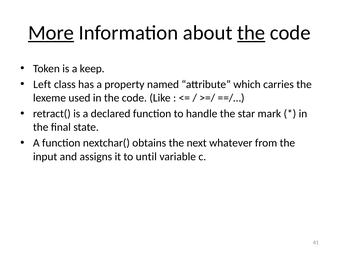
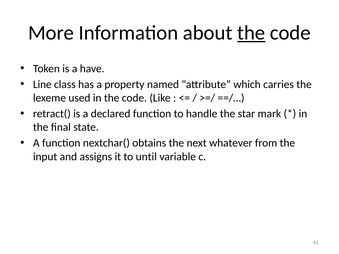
More underline: present -> none
keep: keep -> have
Left: Left -> Line
